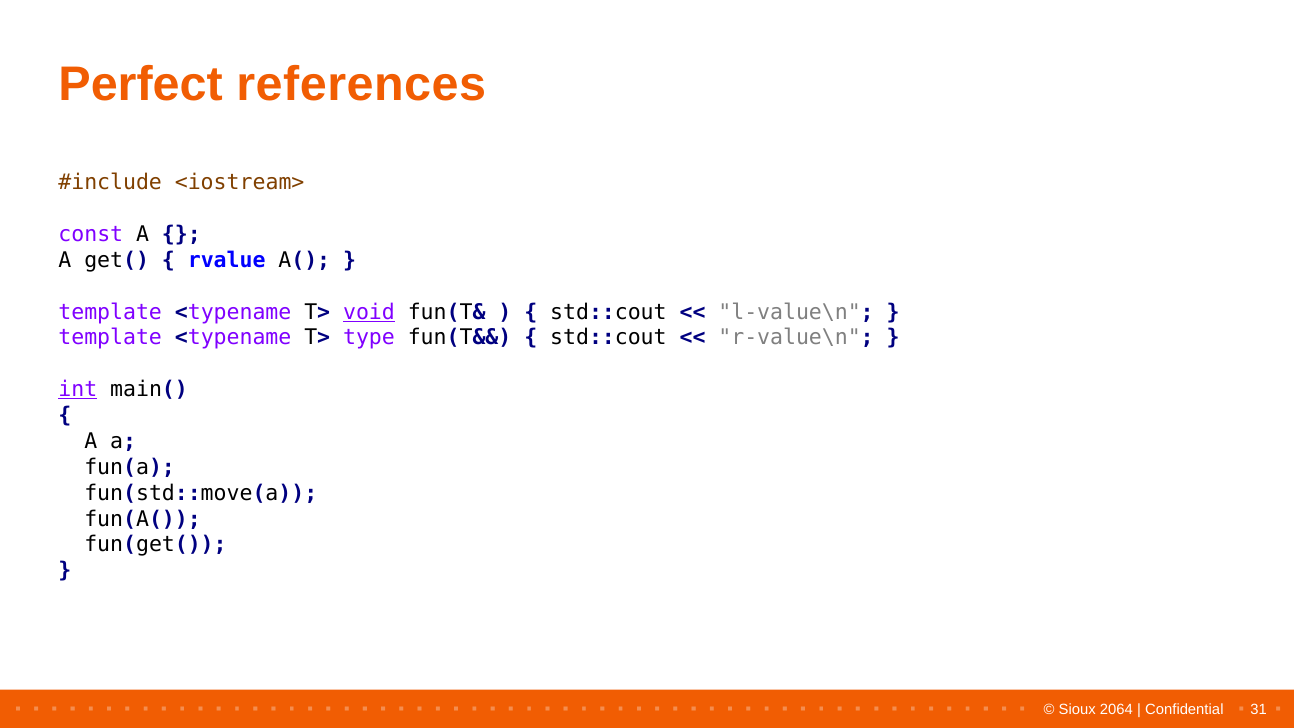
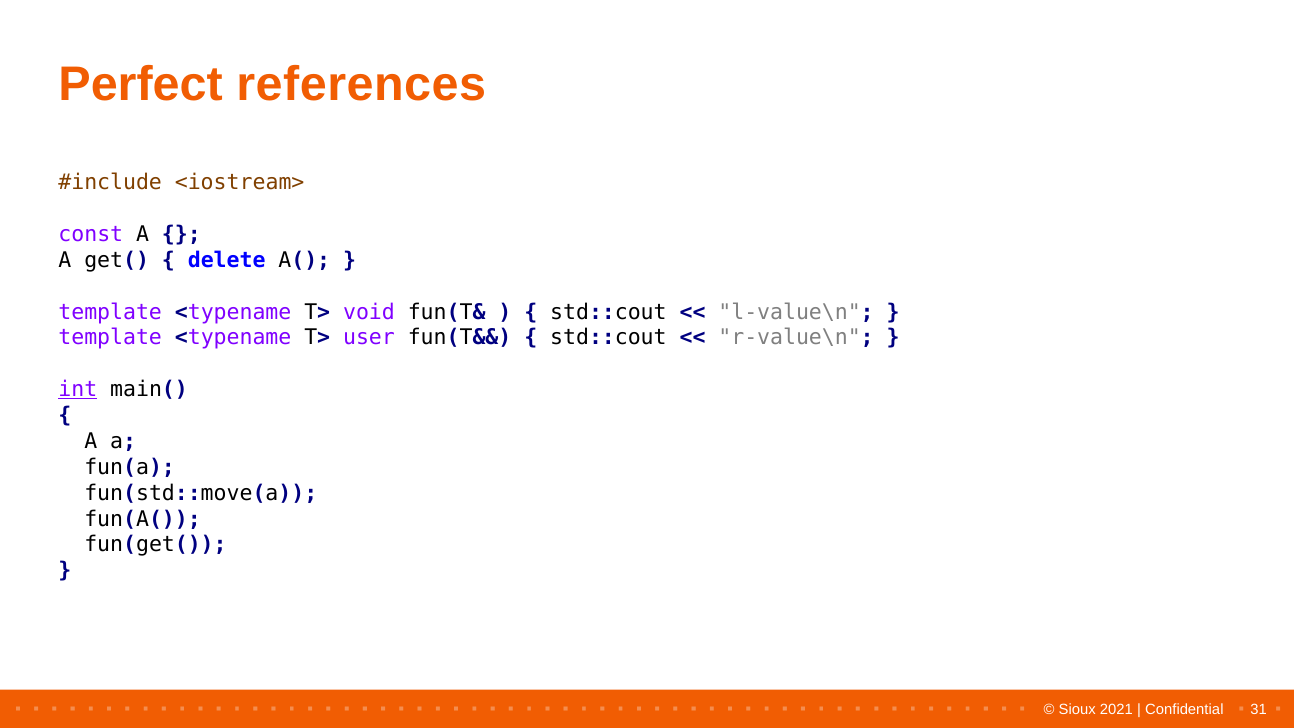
rvalue: rvalue -> delete
void underline: present -> none
type: type -> user
2064: 2064 -> 2021
